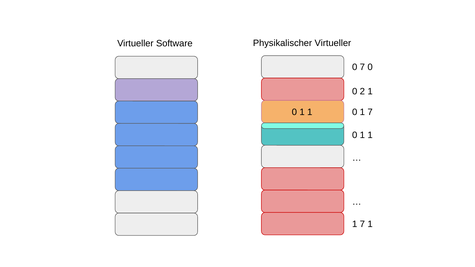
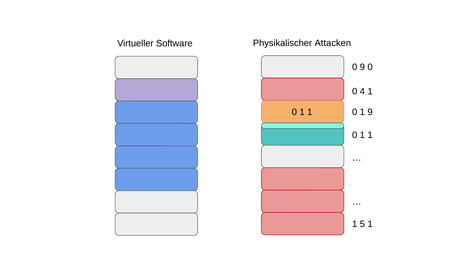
Physikalischer Virtueller: Virtueller -> Attacken
0 7: 7 -> 9
2: 2 -> 4
0 1 7: 7 -> 9
7 at (362, 224): 7 -> 5
